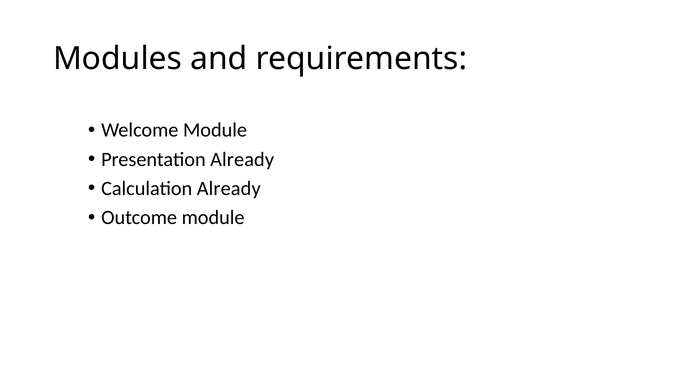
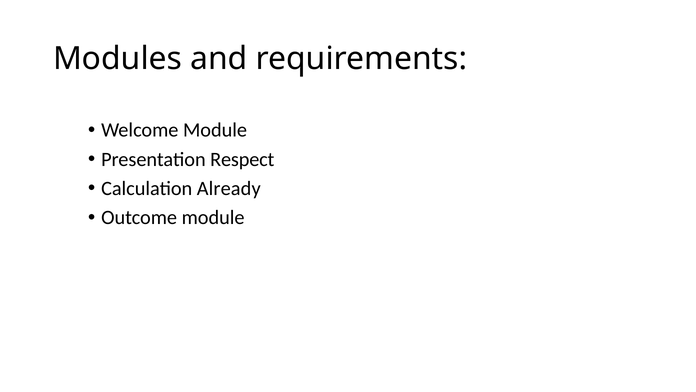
Presentation Already: Already -> Respect
